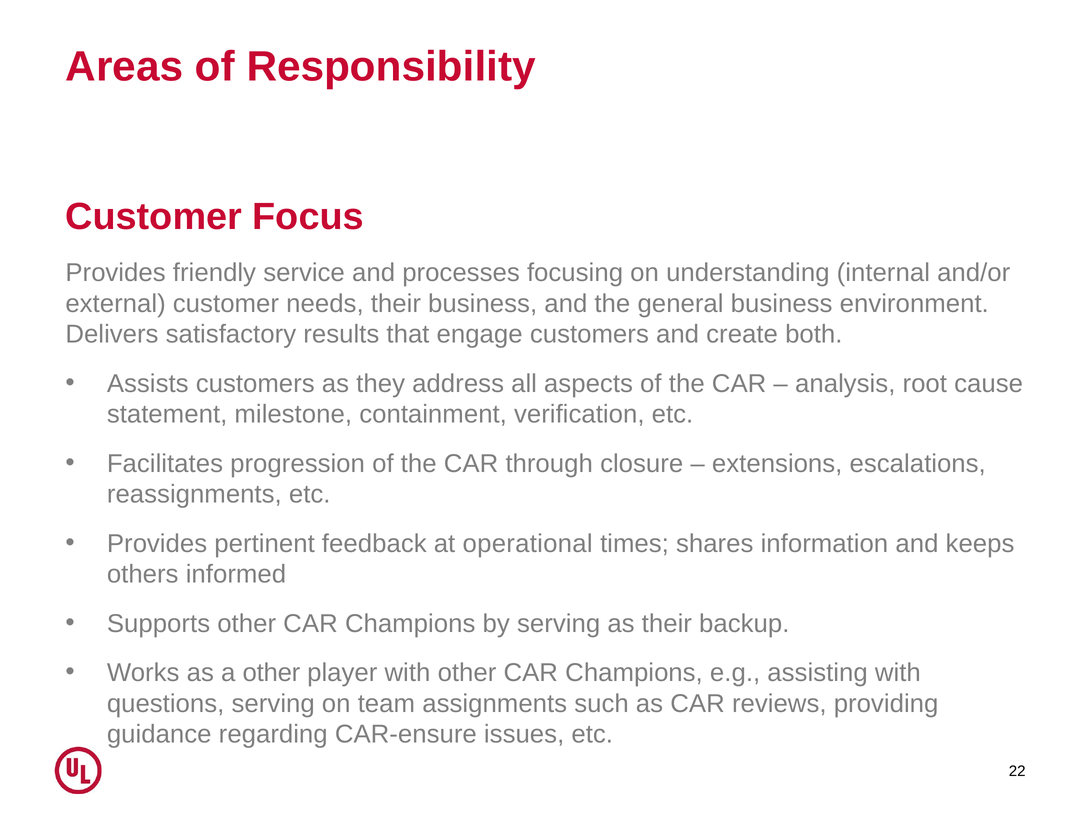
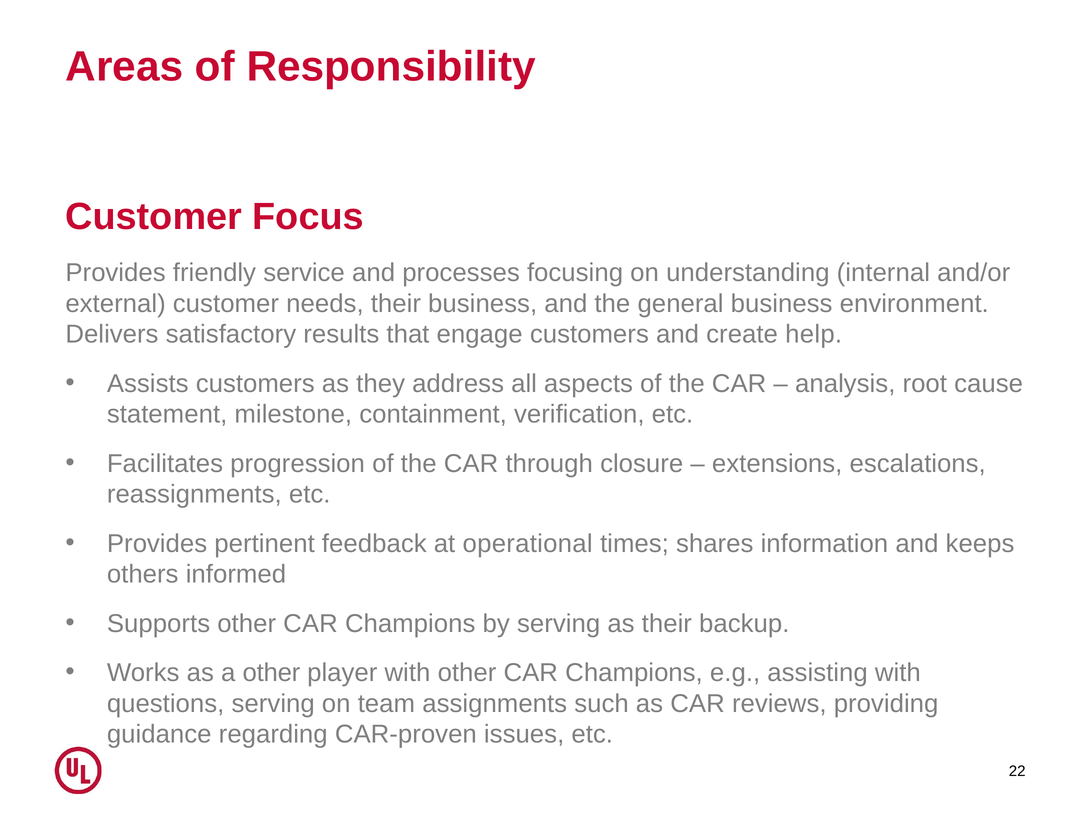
both: both -> help
CAR-ensure: CAR-ensure -> CAR-proven
